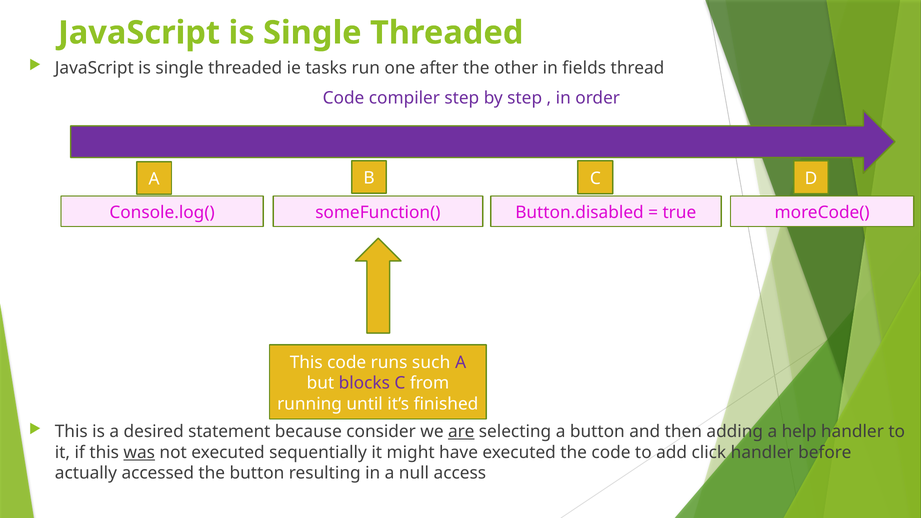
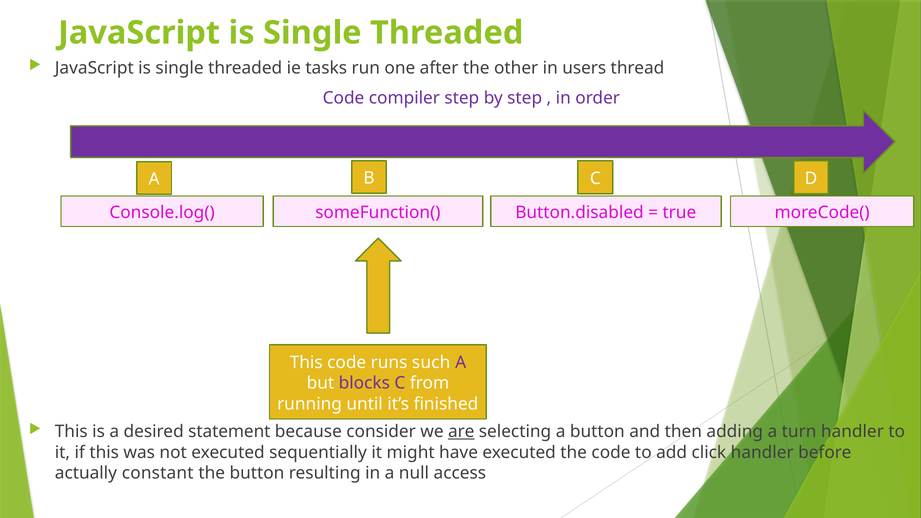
fields: fields -> users
help: help -> turn
was underline: present -> none
accessed: accessed -> constant
